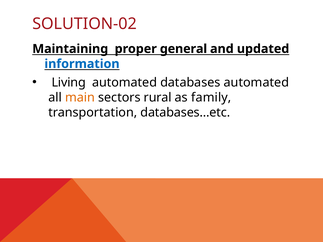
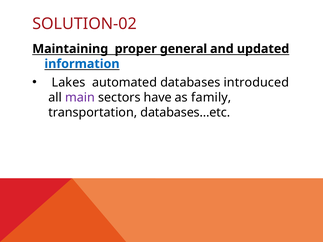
Living: Living -> Lakes
databases automated: automated -> introduced
main colour: orange -> purple
rural: rural -> have
